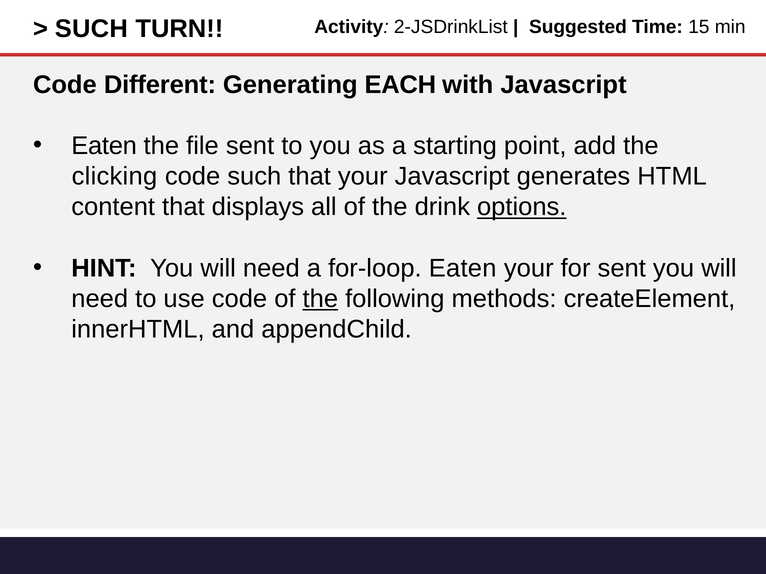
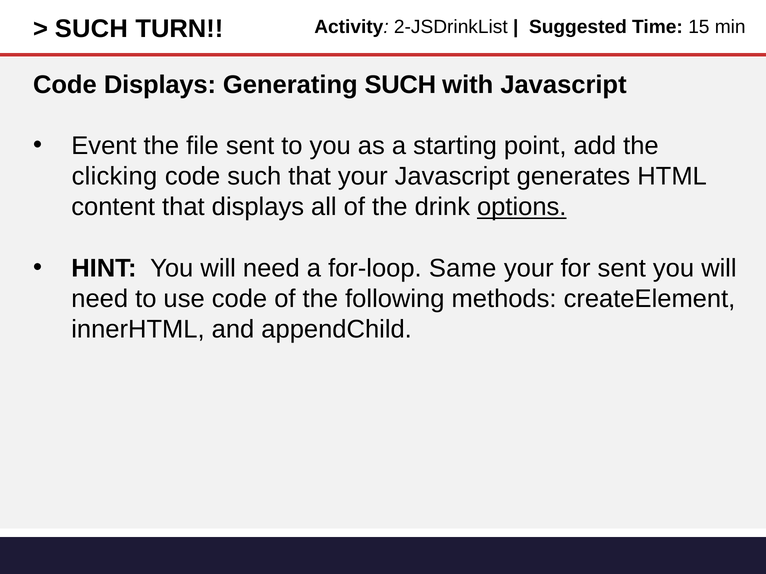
Code Different: Different -> Displays
Generating EACH: EACH -> SUCH
Eaten at (104, 146): Eaten -> Event
for-loop Eaten: Eaten -> Same
the at (320, 299) underline: present -> none
